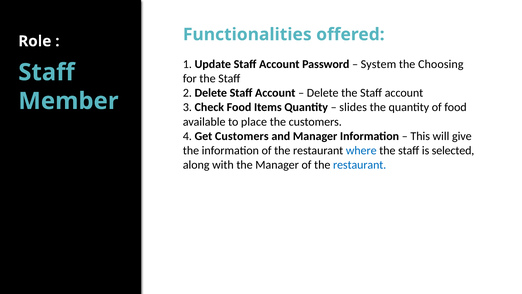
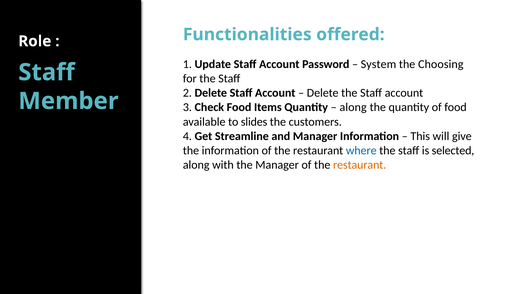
slides at (353, 107): slides -> along
place: place -> slides
Get Customers: Customers -> Streamline
restaurant at (360, 165) colour: blue -> orange
